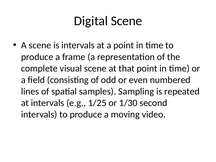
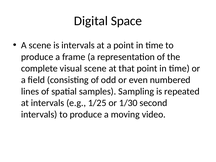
Digital Scene: Scene -> Space
